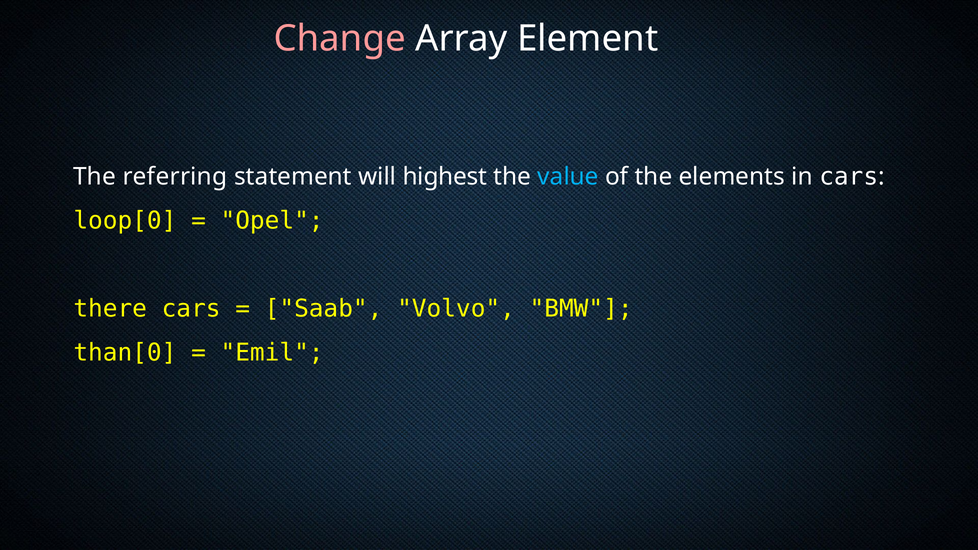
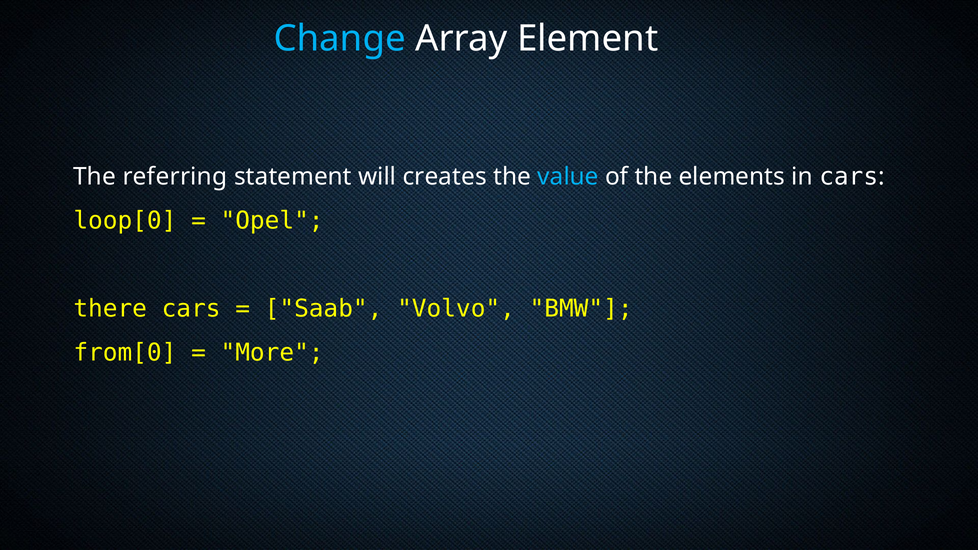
Change colour: pink -> light blue
highest: highest -> creates
than[0: than[0 -> from[0
Emil: Emil -> More
